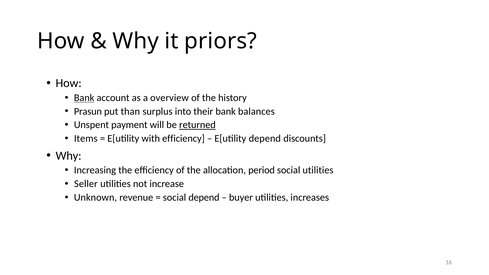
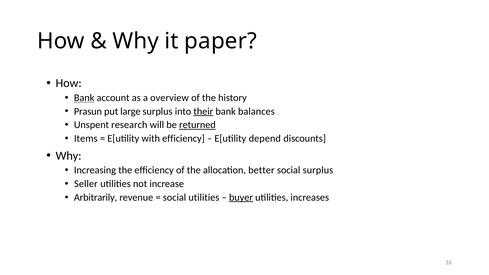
priors: priors -> paper
than: than -> large
their underline: none -> present
payment: payment -> research
period: period -> better
social utilities: utilities -> surplus
Unknown: Unknown -> Arbitrarily
social depend: depend -> utilities
buyer underline: none -> present
